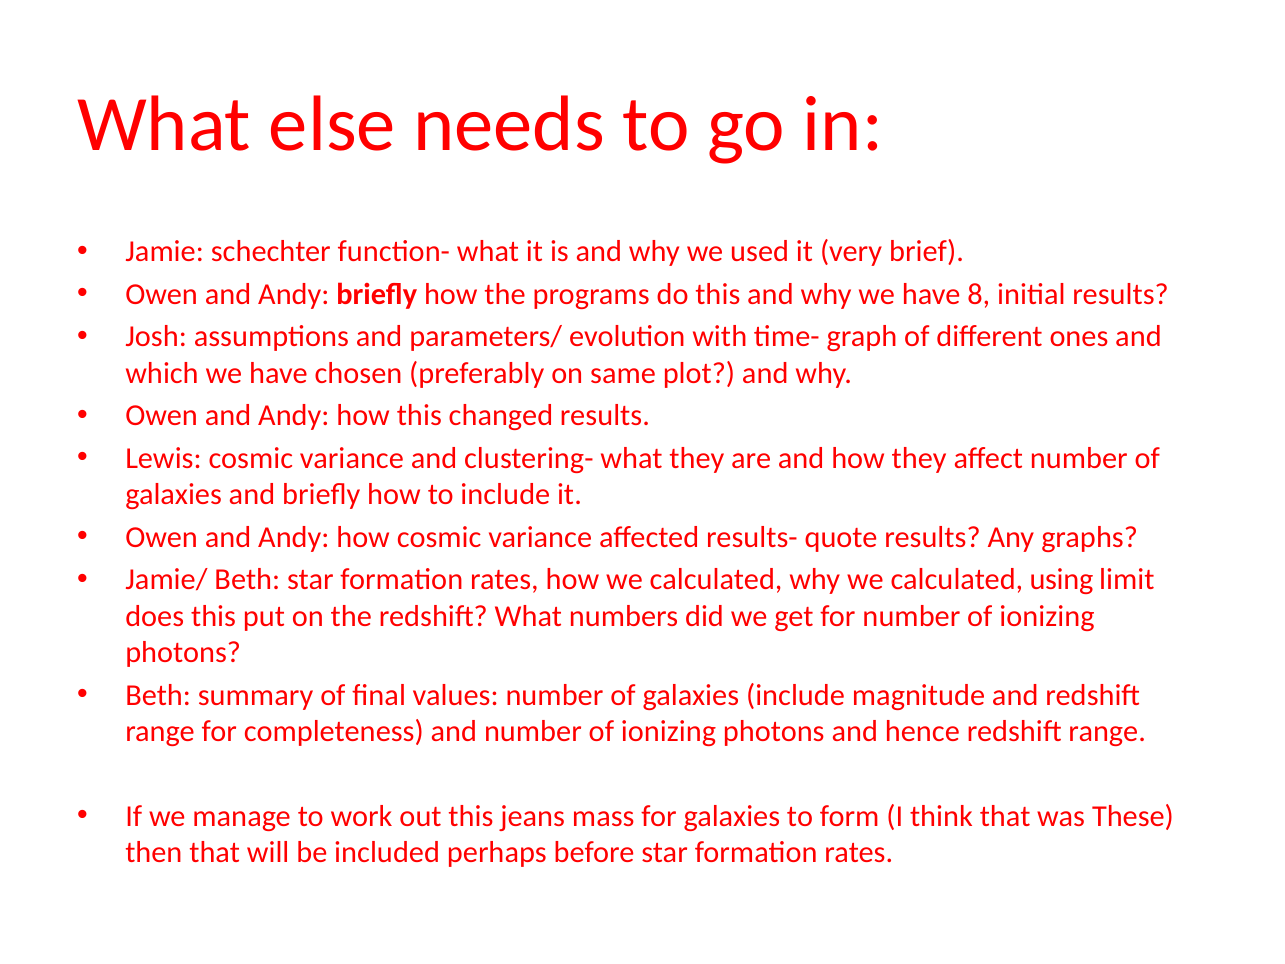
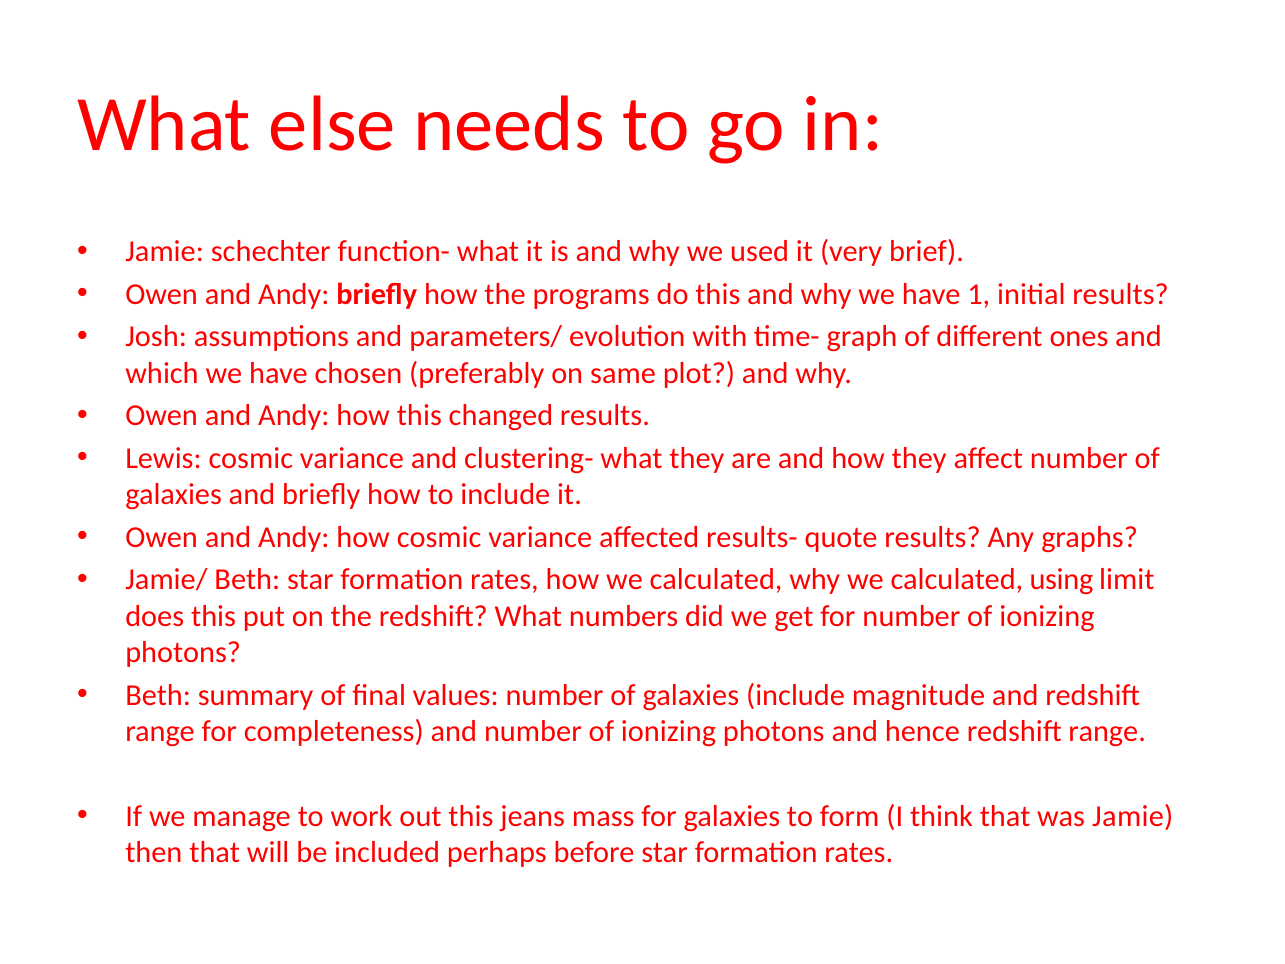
8: 8 -> 1
was These: These -> Jamie
